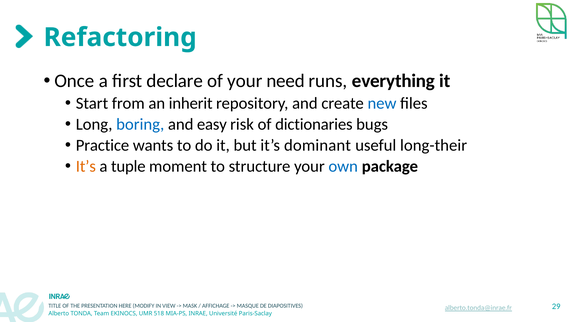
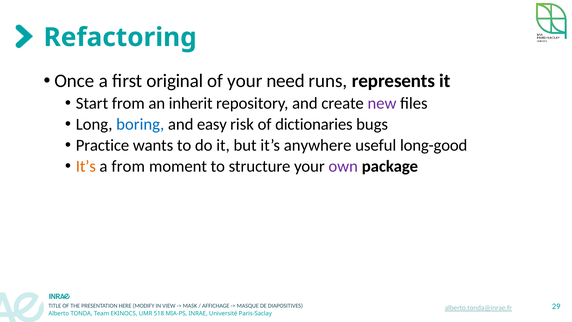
declare: declare -> original
everything: everything -> represents
new colour: blue -> purple
dominant: dominant -> anywhere
long-their: long-their -> long-good
a tuple: tuple -> from
own colour: blue -> purple
